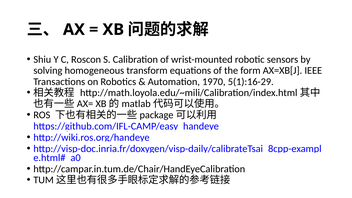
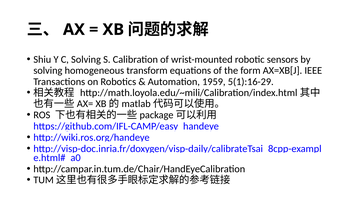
C Roscon: Roscon -> Solving
1970: 1970 -> 1959
